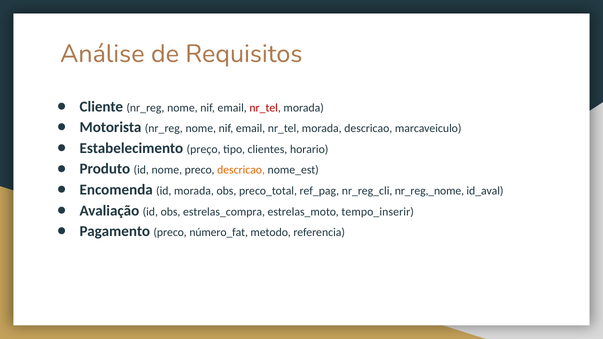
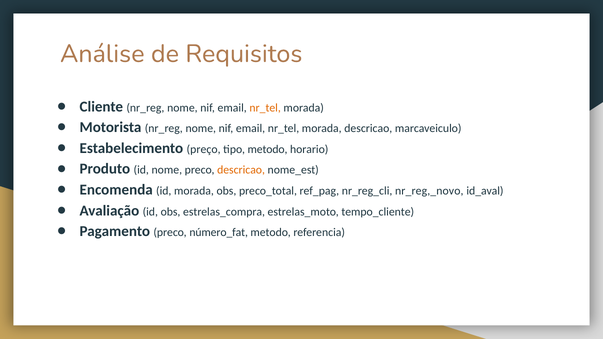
nr_tel at (265, 108) colour: red -> orange
tipo clientes: clientes -> metodo
nr_reg,_nome: nr_reg,_nome -> nr_reg,_novo
tempo_inserir: tempo_inserir -> tempo_cliente
